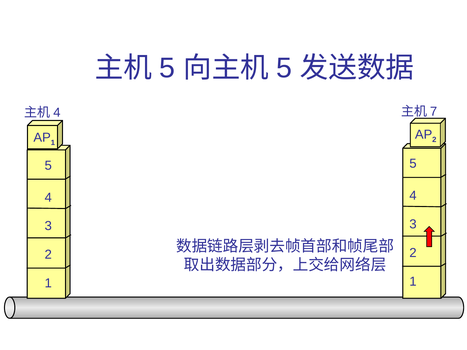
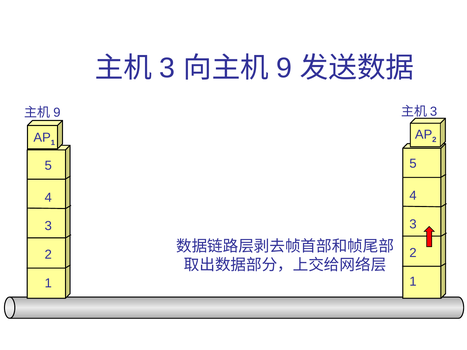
5 at (167, 68): 5 -> 3
5 at (284, 68): 5 -> 9
7 at (434, 112): 7 -> 3
4 at (57, 113): 4 -> 9
